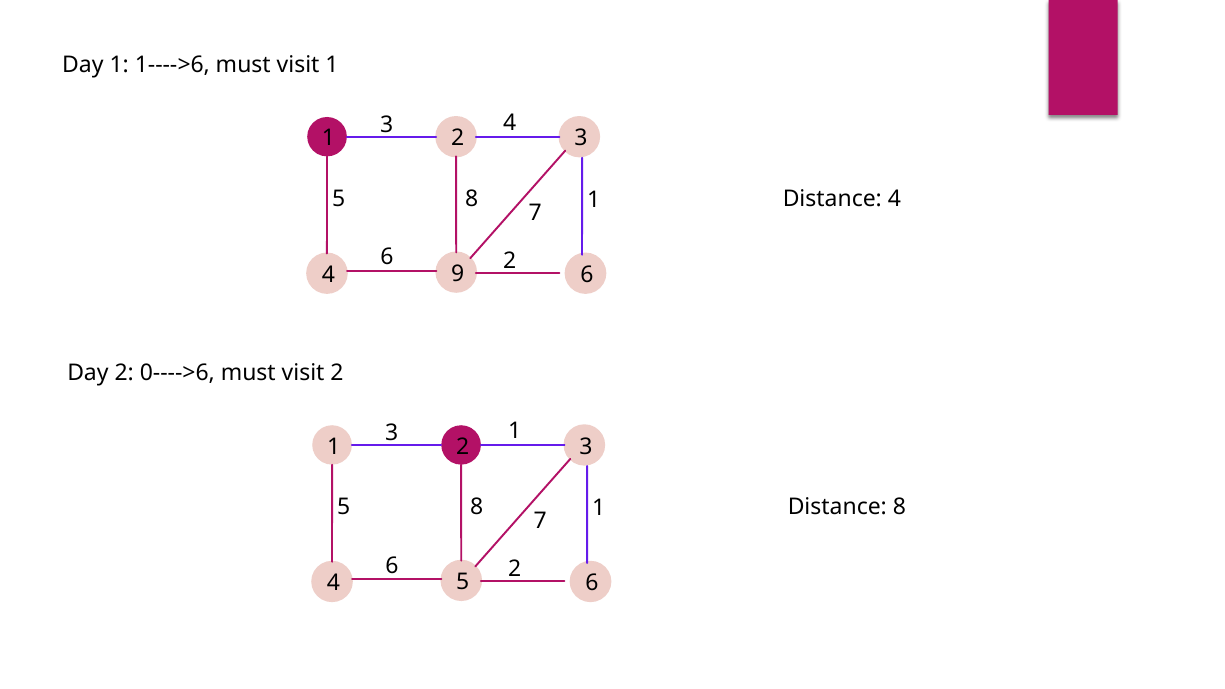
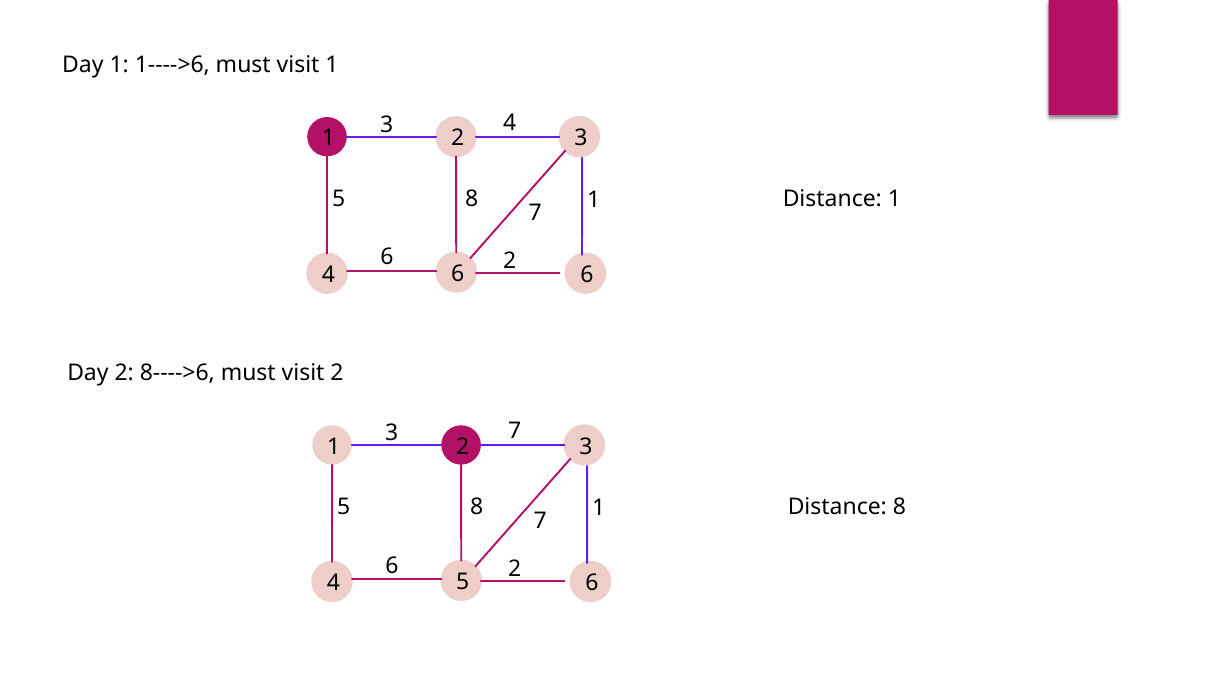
Distance 4: 4 -> 1
4 9: 9 -> 6
0---->6: 0---->6 -> 8---->6
3 1: 1 -> 7
